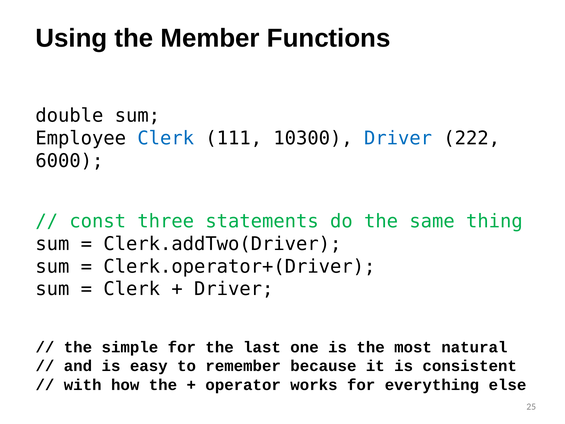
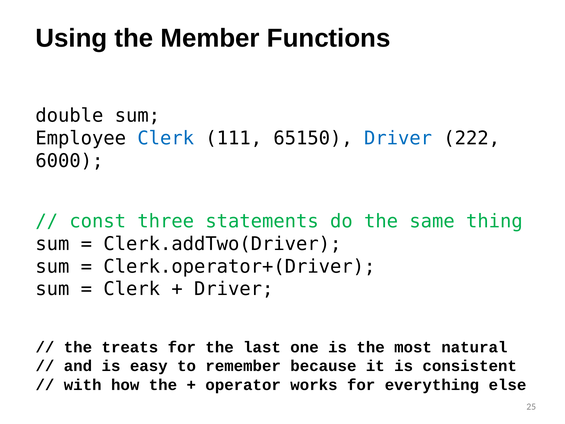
10300: 10300 -> 65150
simple: simple -> treats
